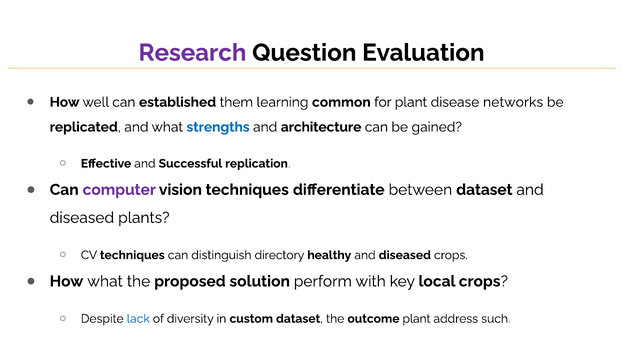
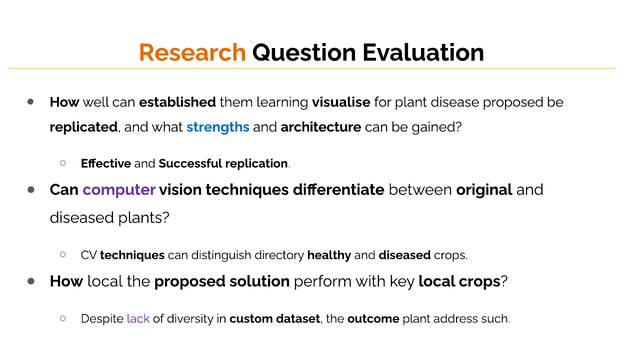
Research colour: purple -> orange
common: common -> visualise
disease networks: networks -> proposed
between dataset: dataset -> original
How what: what -> local
lack colour: blue -> purple
